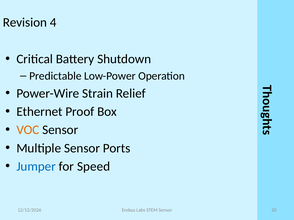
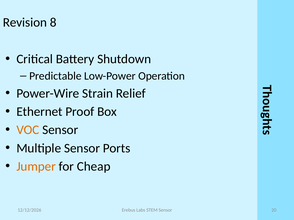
4: 4 -> 8
Jumper colour: blue -> orange
Speed: Speed -> Cheap
